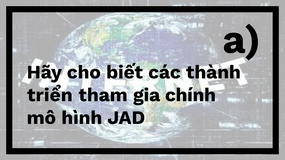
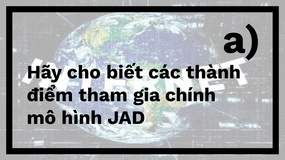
triển: triển -> điểm
